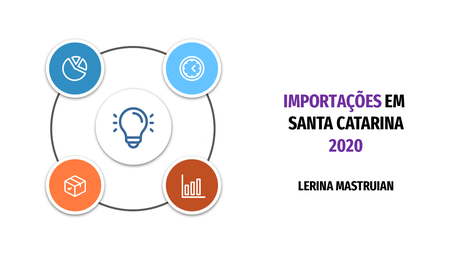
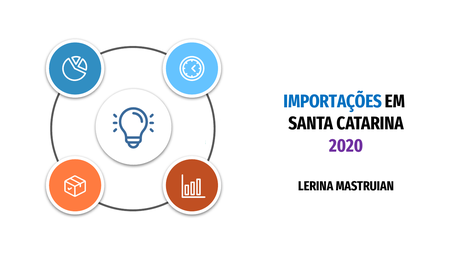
IMPORTAÇÕES colour: purple -> blue
